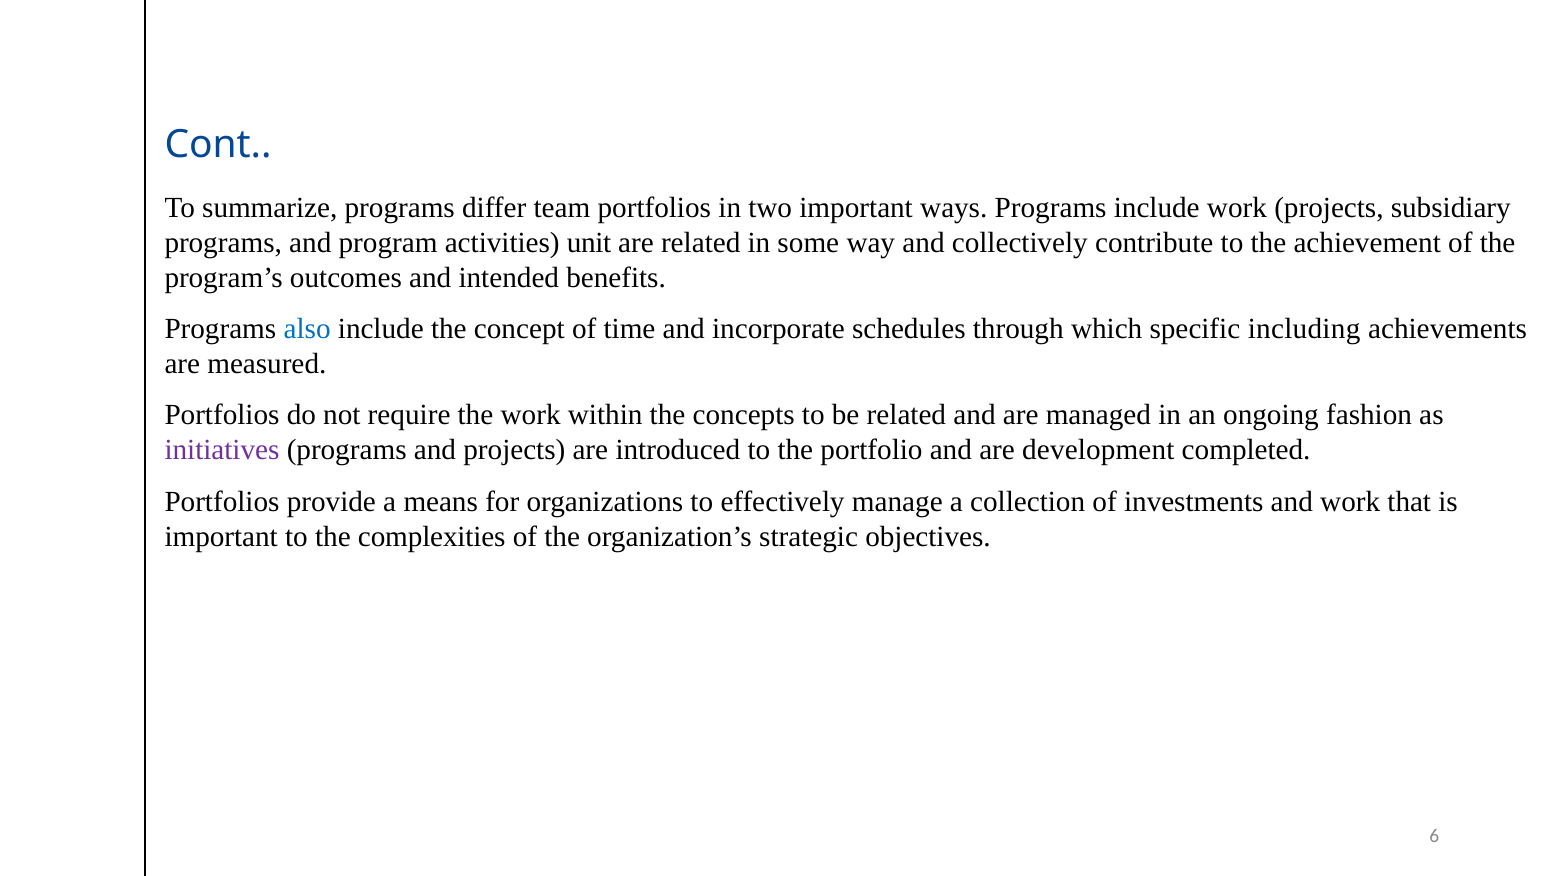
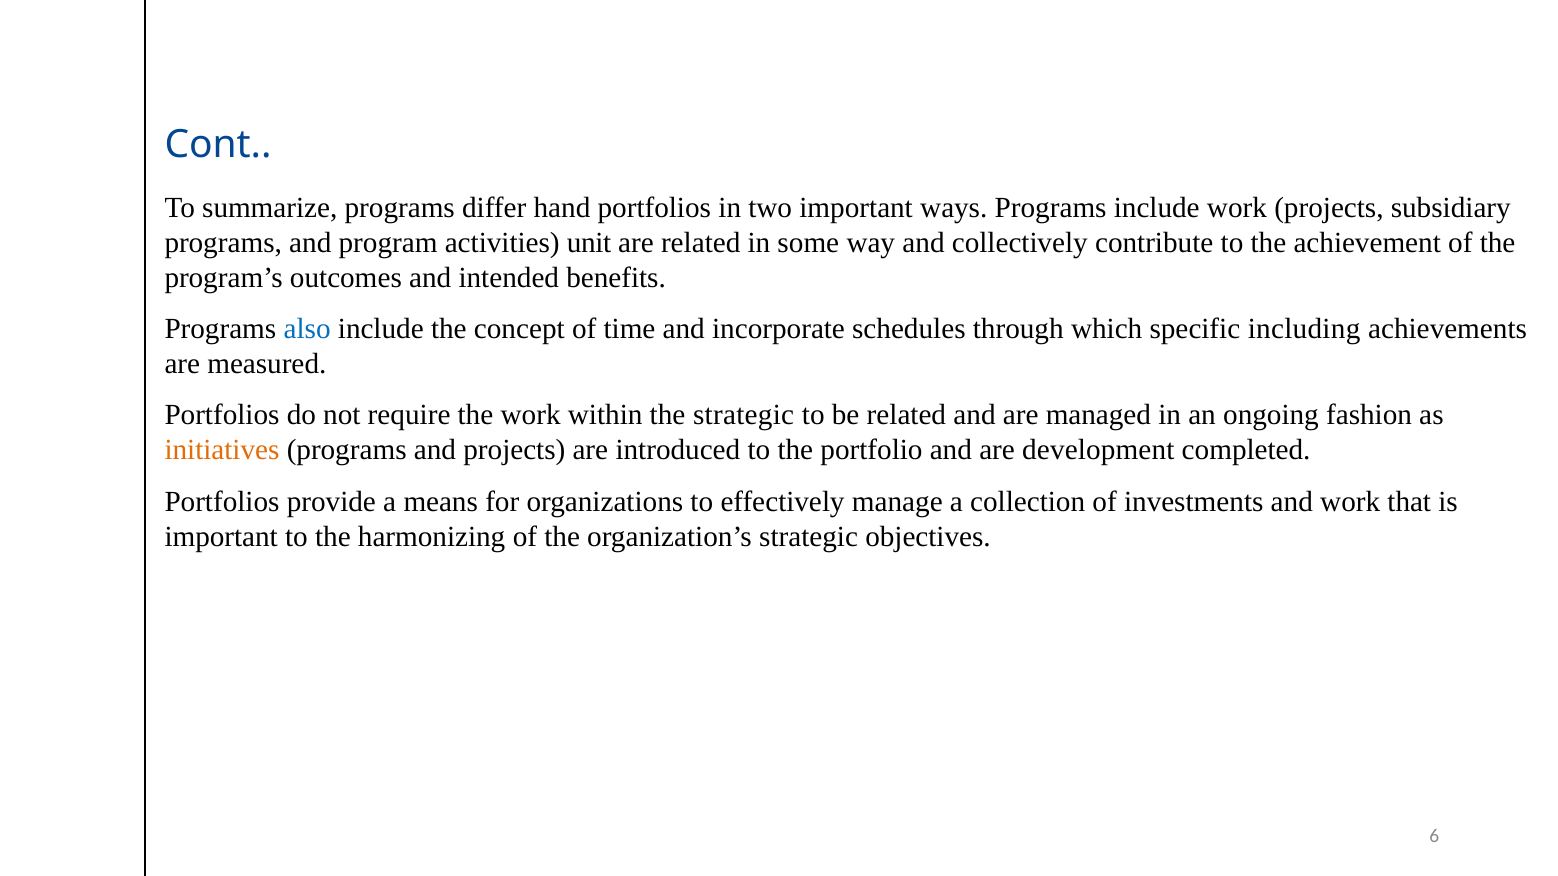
team: team -> hand
the concepts: concepts -> strategic
initiatives colour: purple -> orange
complexities: complexities -> harmonizing
